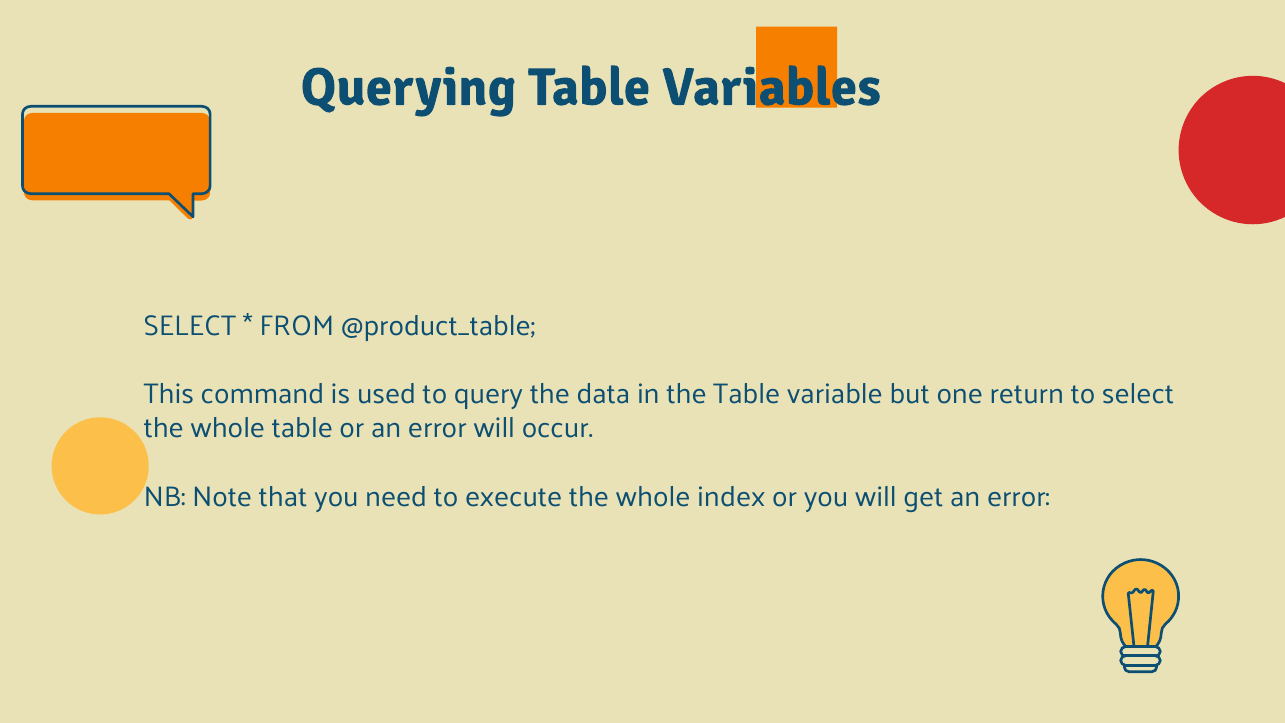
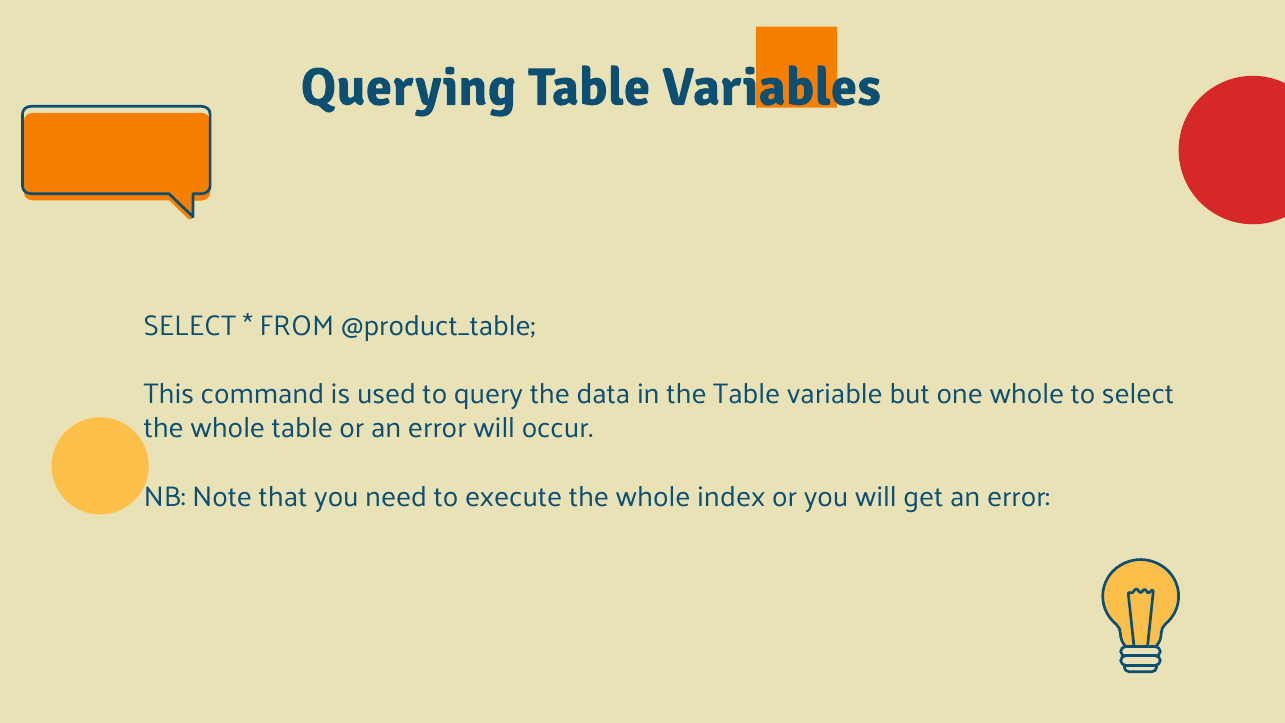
one return: return -> whole
